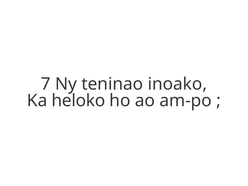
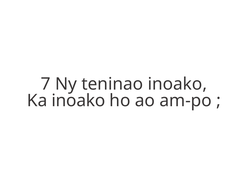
Ka heloko: heloko -> inoako
